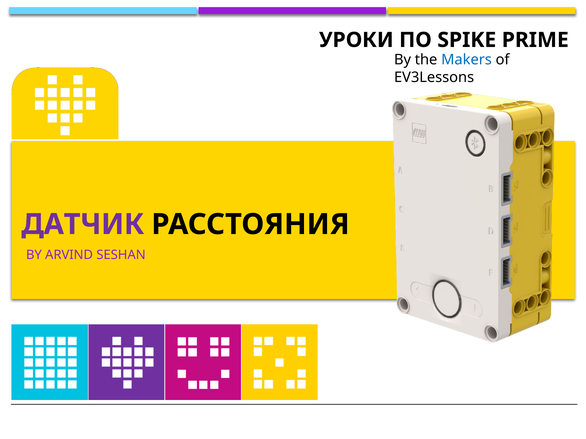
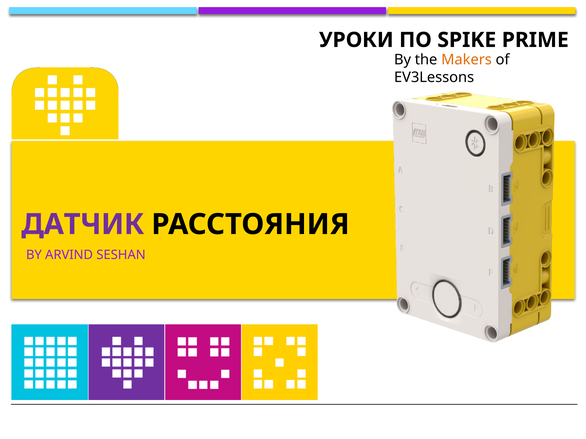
Makers colour: blue -> orange
